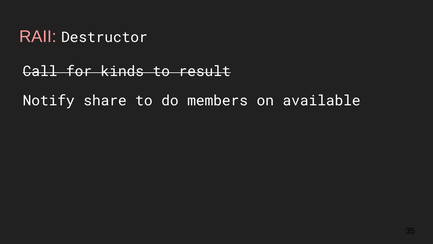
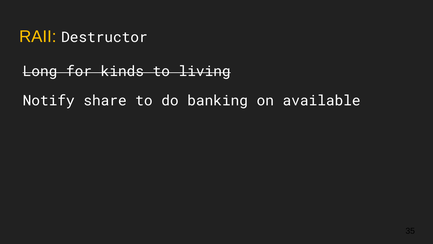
RAII colour: pink -> yellow
Call: Call -> Long
result: result -> living
members: members -> banking
